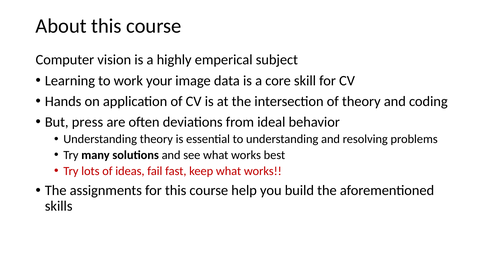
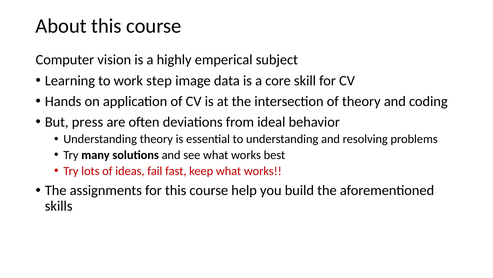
your: your -> step
